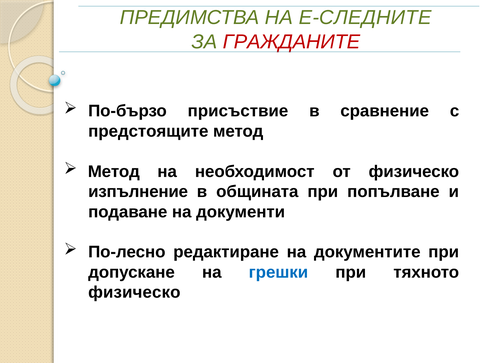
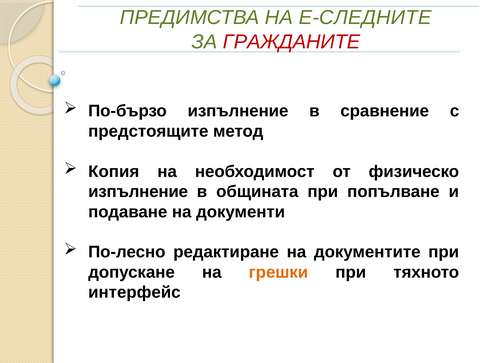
По-бързо присъствие: присъствие -> изпълнение
Метод at (114, 172): Метод -> Копия
грешки colour: blue -> orange
физическо at (134, 293): физическо -> интерфейс
